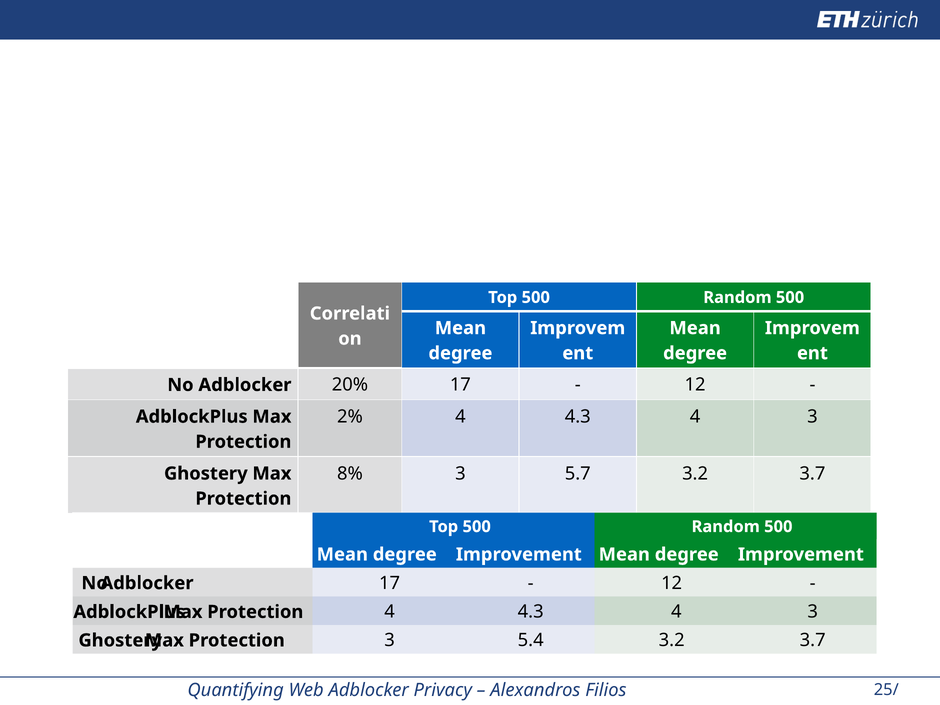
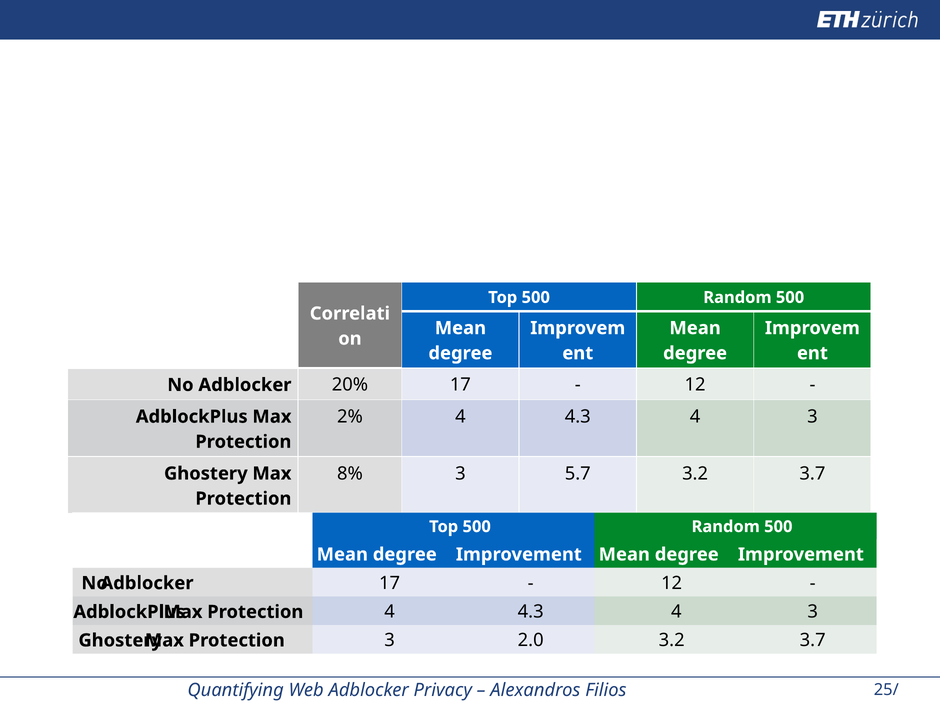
5.4: 5.4 -> 2.0
